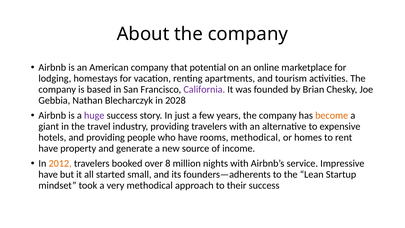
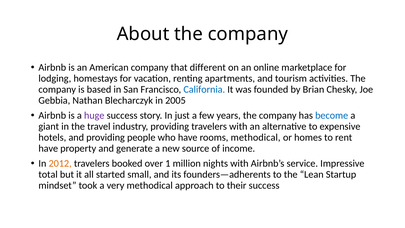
potential: potential -> different
California colour: purple -> blue
2028: 2028 -> 2005
become colour: orange -> blue
8: 8 -> 1
have at (48, 174): have -> total
